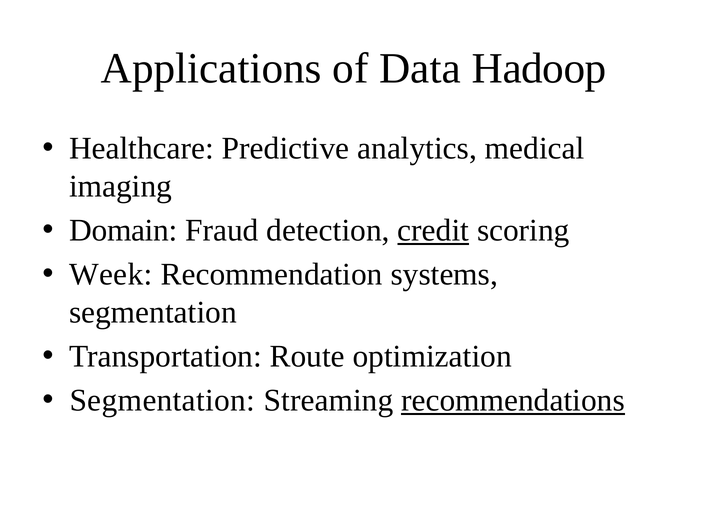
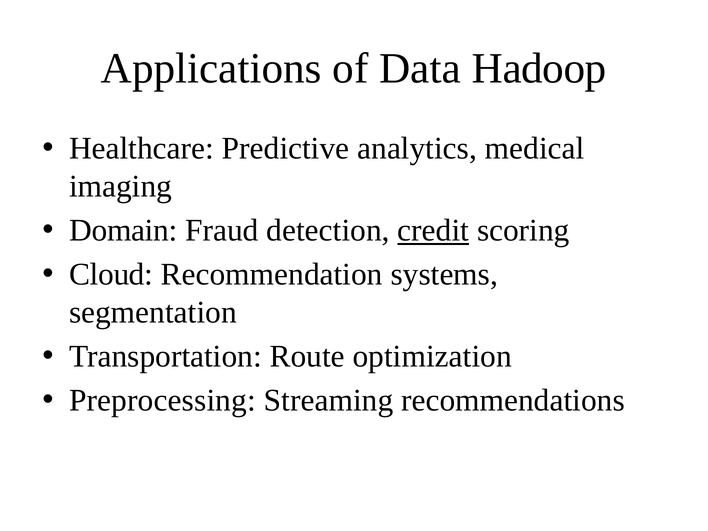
Week: Week -> Cloud
Segmentation at (162, 400): Segmentation -> Preprocessing
recommendations underline: present -> none
